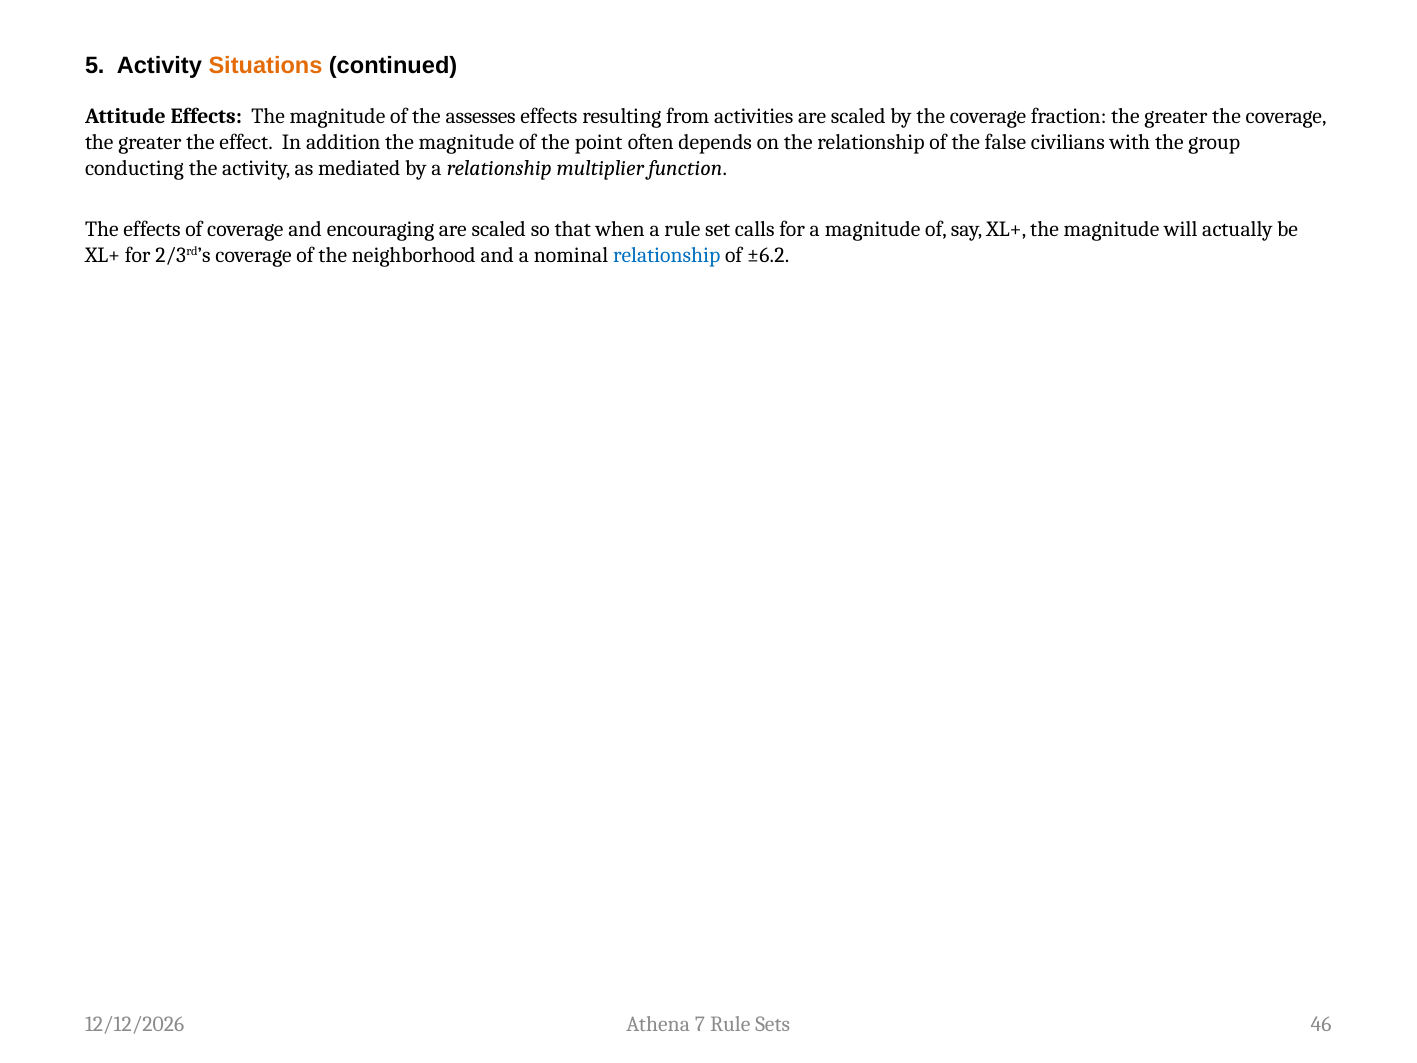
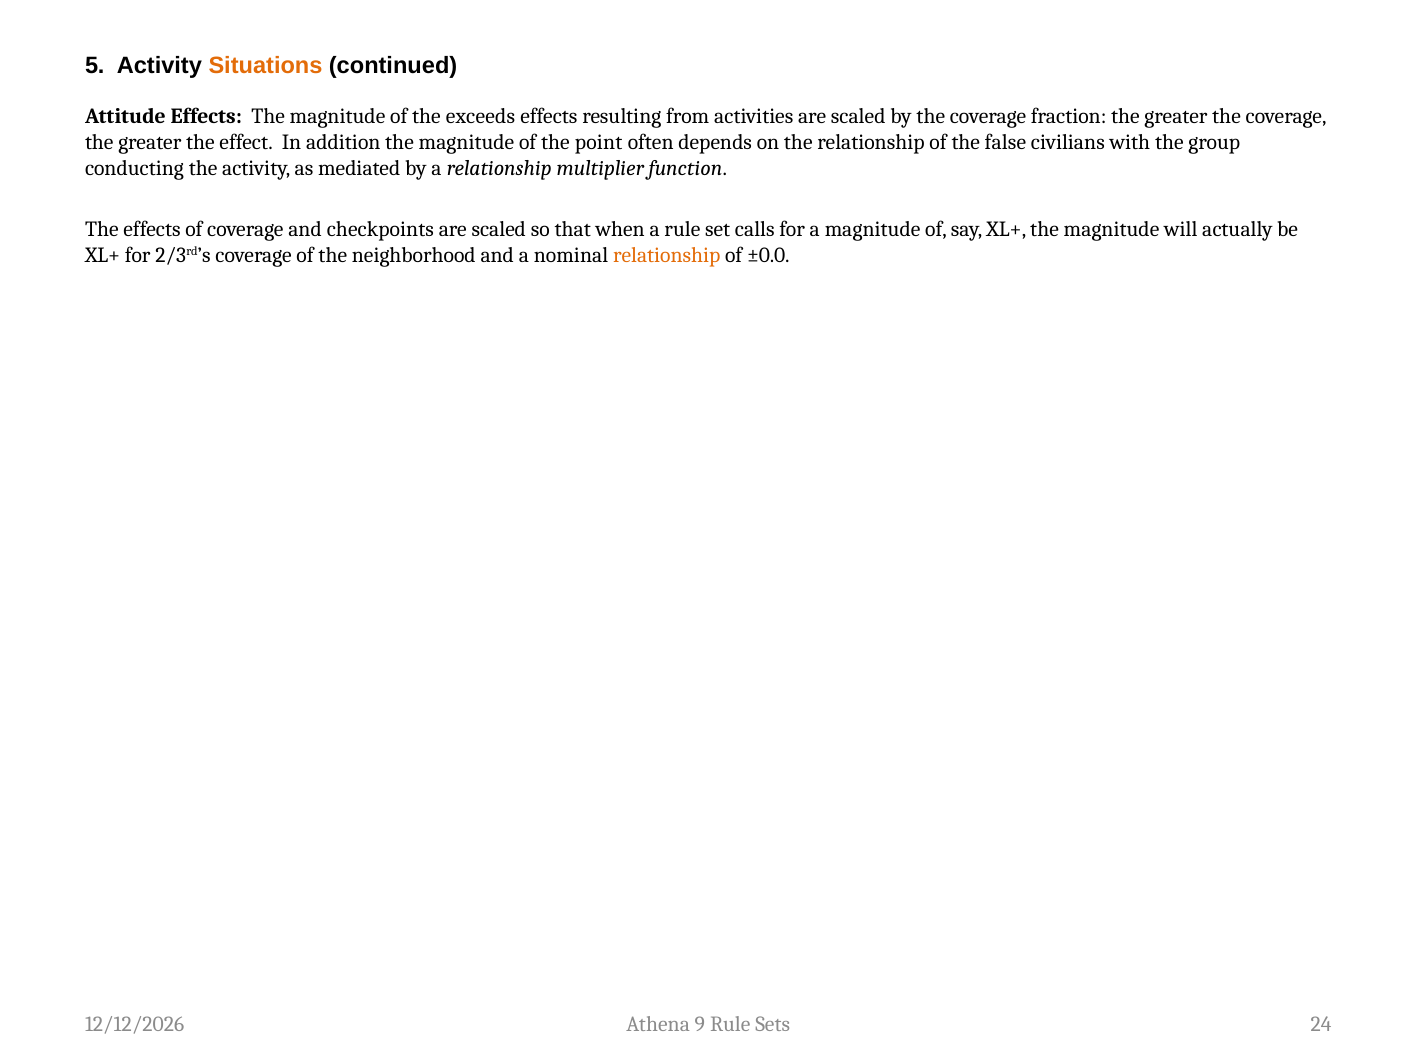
assesses: assesses -> exceeds
encouraging: encouraging -> checkpoints
relationship at (667, 255) colour: blue -> orange
±6.2: ±6.2 -> ±0.0
7: 7 -> 9
46: 46 -> 24
